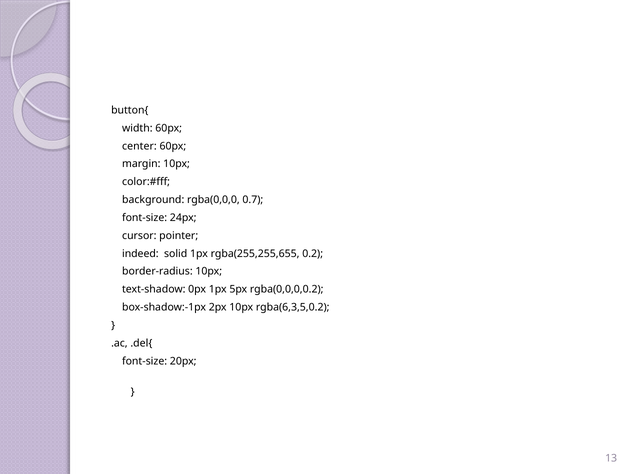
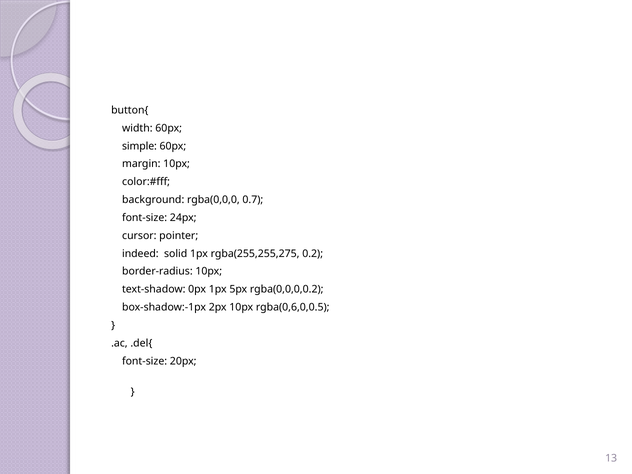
center: center -> simple
rgba(255,255,655: rgba(255,255,655 -> rgba(255,255,275
rgba(6,3,5,0.2: rgba(6,3,5,0.2 -> rgba(0,6,0,0.5
